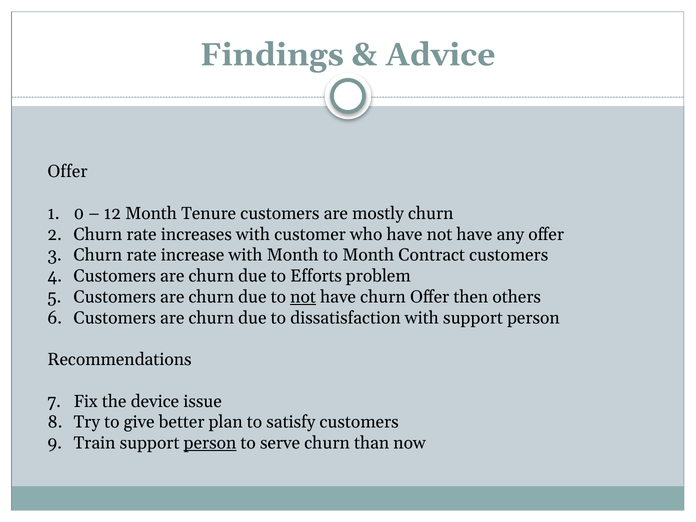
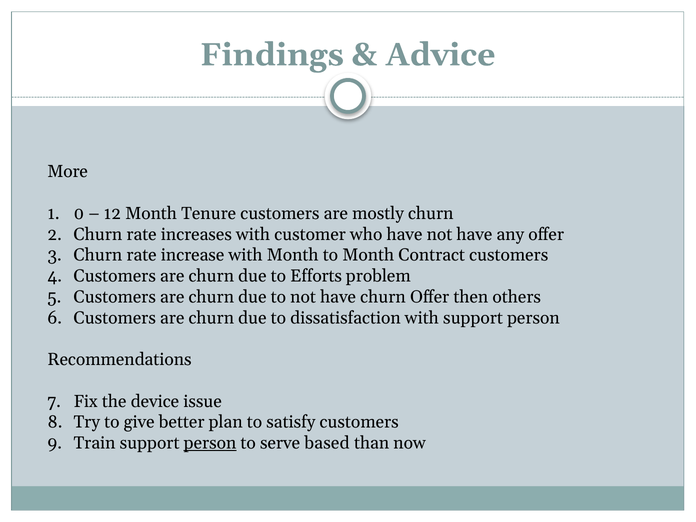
Offer at (67, 172): Offer -> More
not at (303, 297) underline: present -> none
serve churn: churn -> based
